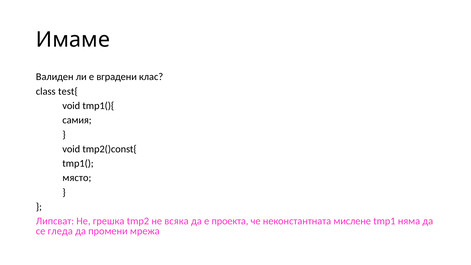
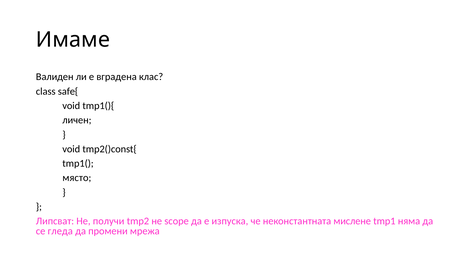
вградени: вградени -> вградена
test{: test{ -> safe{
самия: самия -> личен
грешка: грешка -> получи
всяка: всяка -> scope
проекта: проекта -> изпуска
